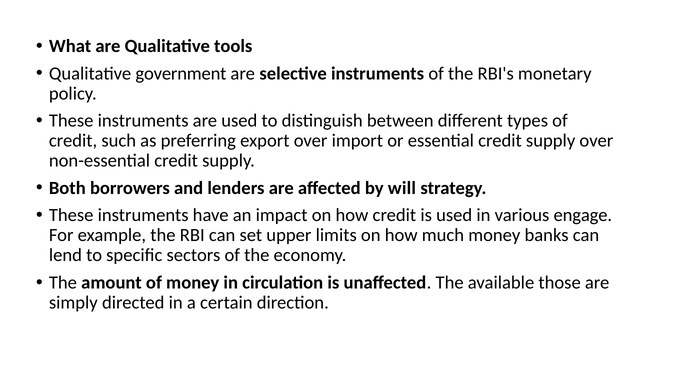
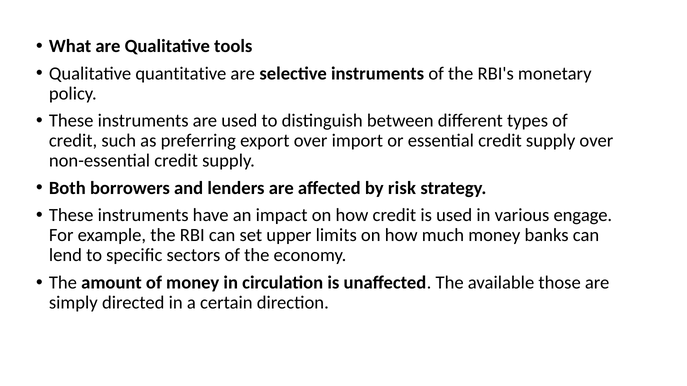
government: government -> quantitative
will: will -> risk
